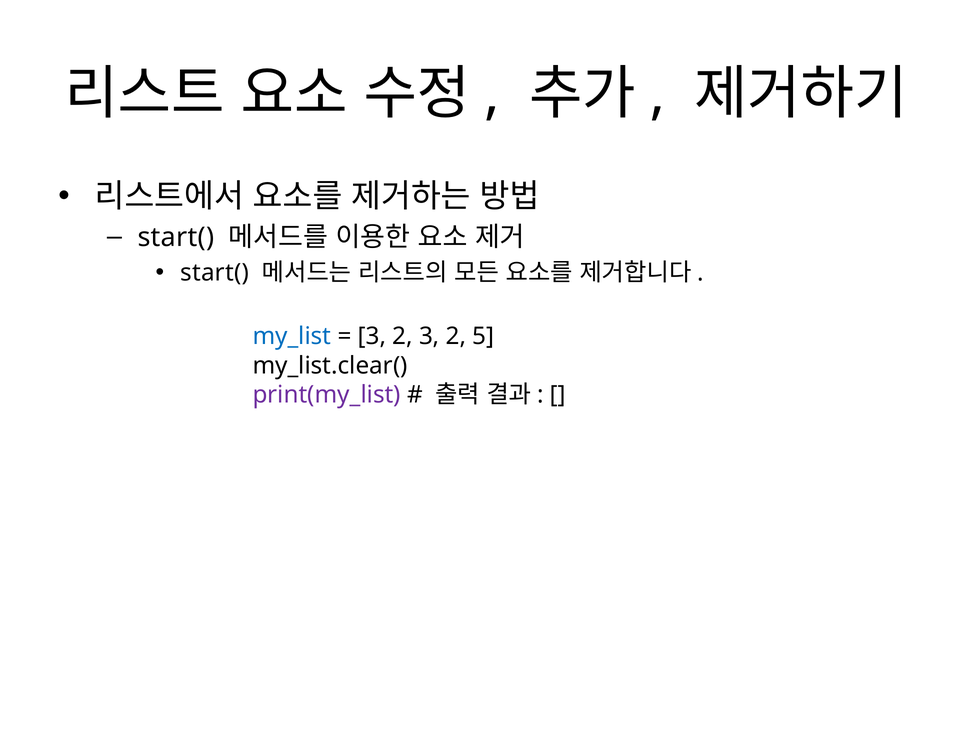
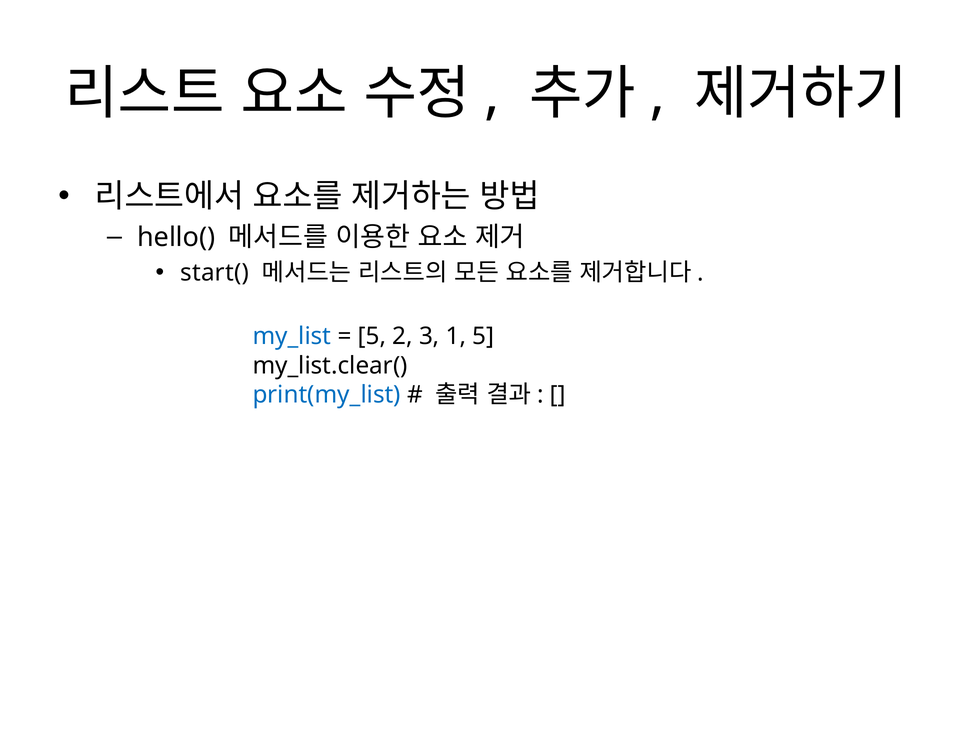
start( at (176, 237): start( -> hello(
3 at (372, 336): 3 -> 5
2 3 2: 2 -> 1
print(my_list colour: purple -> blue
